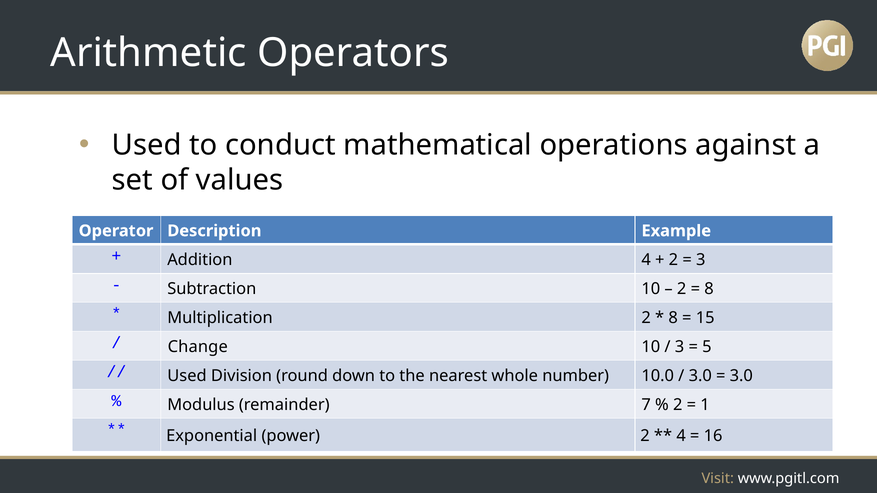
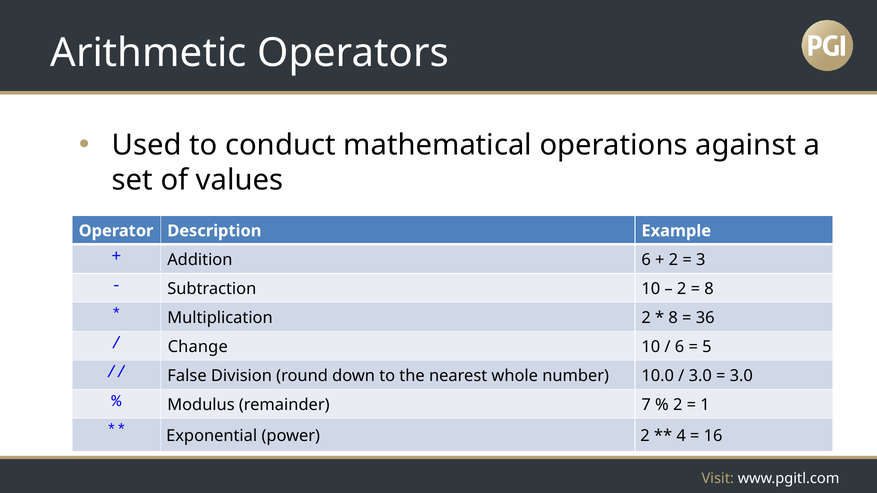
Addition 4: 4 -> 6
15: 15 -> 36
3 at (680, 347): 3 -> 6
Used at (187, 376): Used -> False
